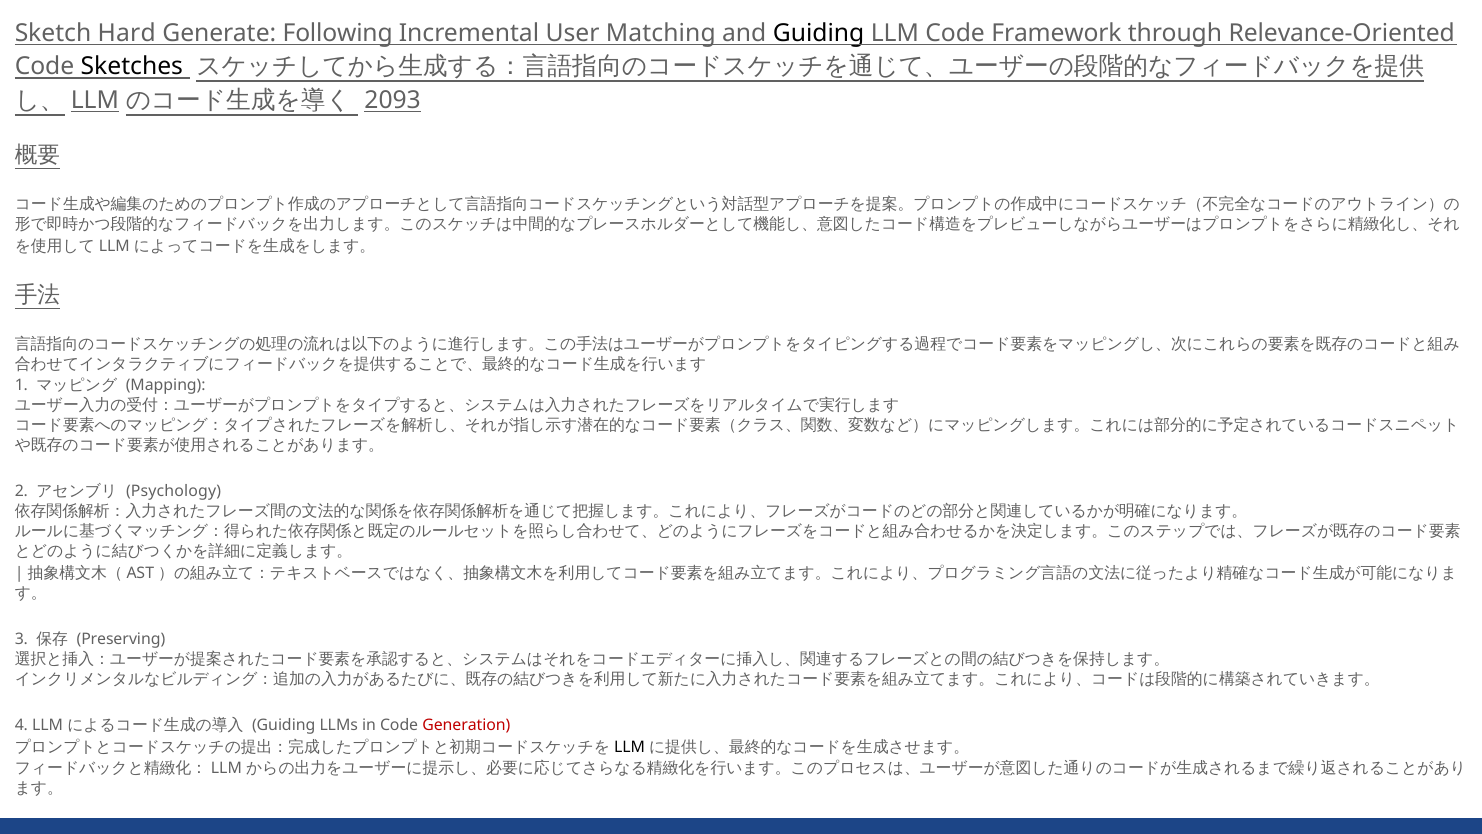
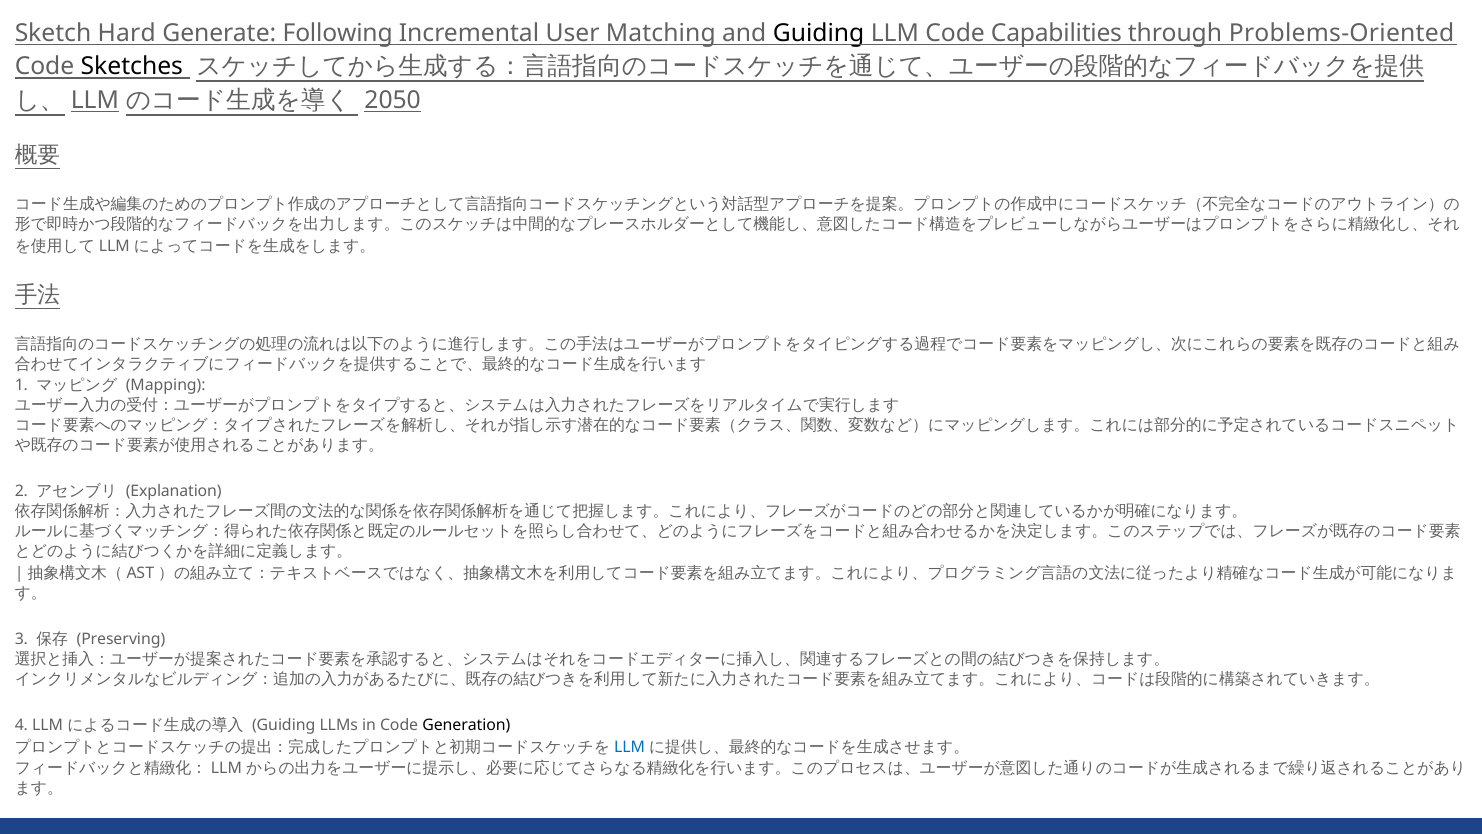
Framework: Framework -> Capabilities
Relevance-Oriented: Relevance-Oriented -> Problems-Oriented
2093: 2093 -> 2050
Psychology: Psychology -> Explanation
Generation colour: red -> black
LLM at (630, 747) colour: black -> blue
